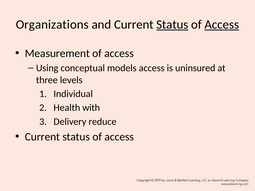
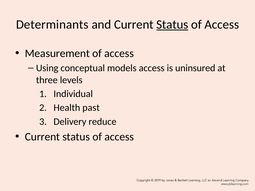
Organizations: Organizations -> Determinants
Access at (222, 24) underline: present -> none
with: with -> past
